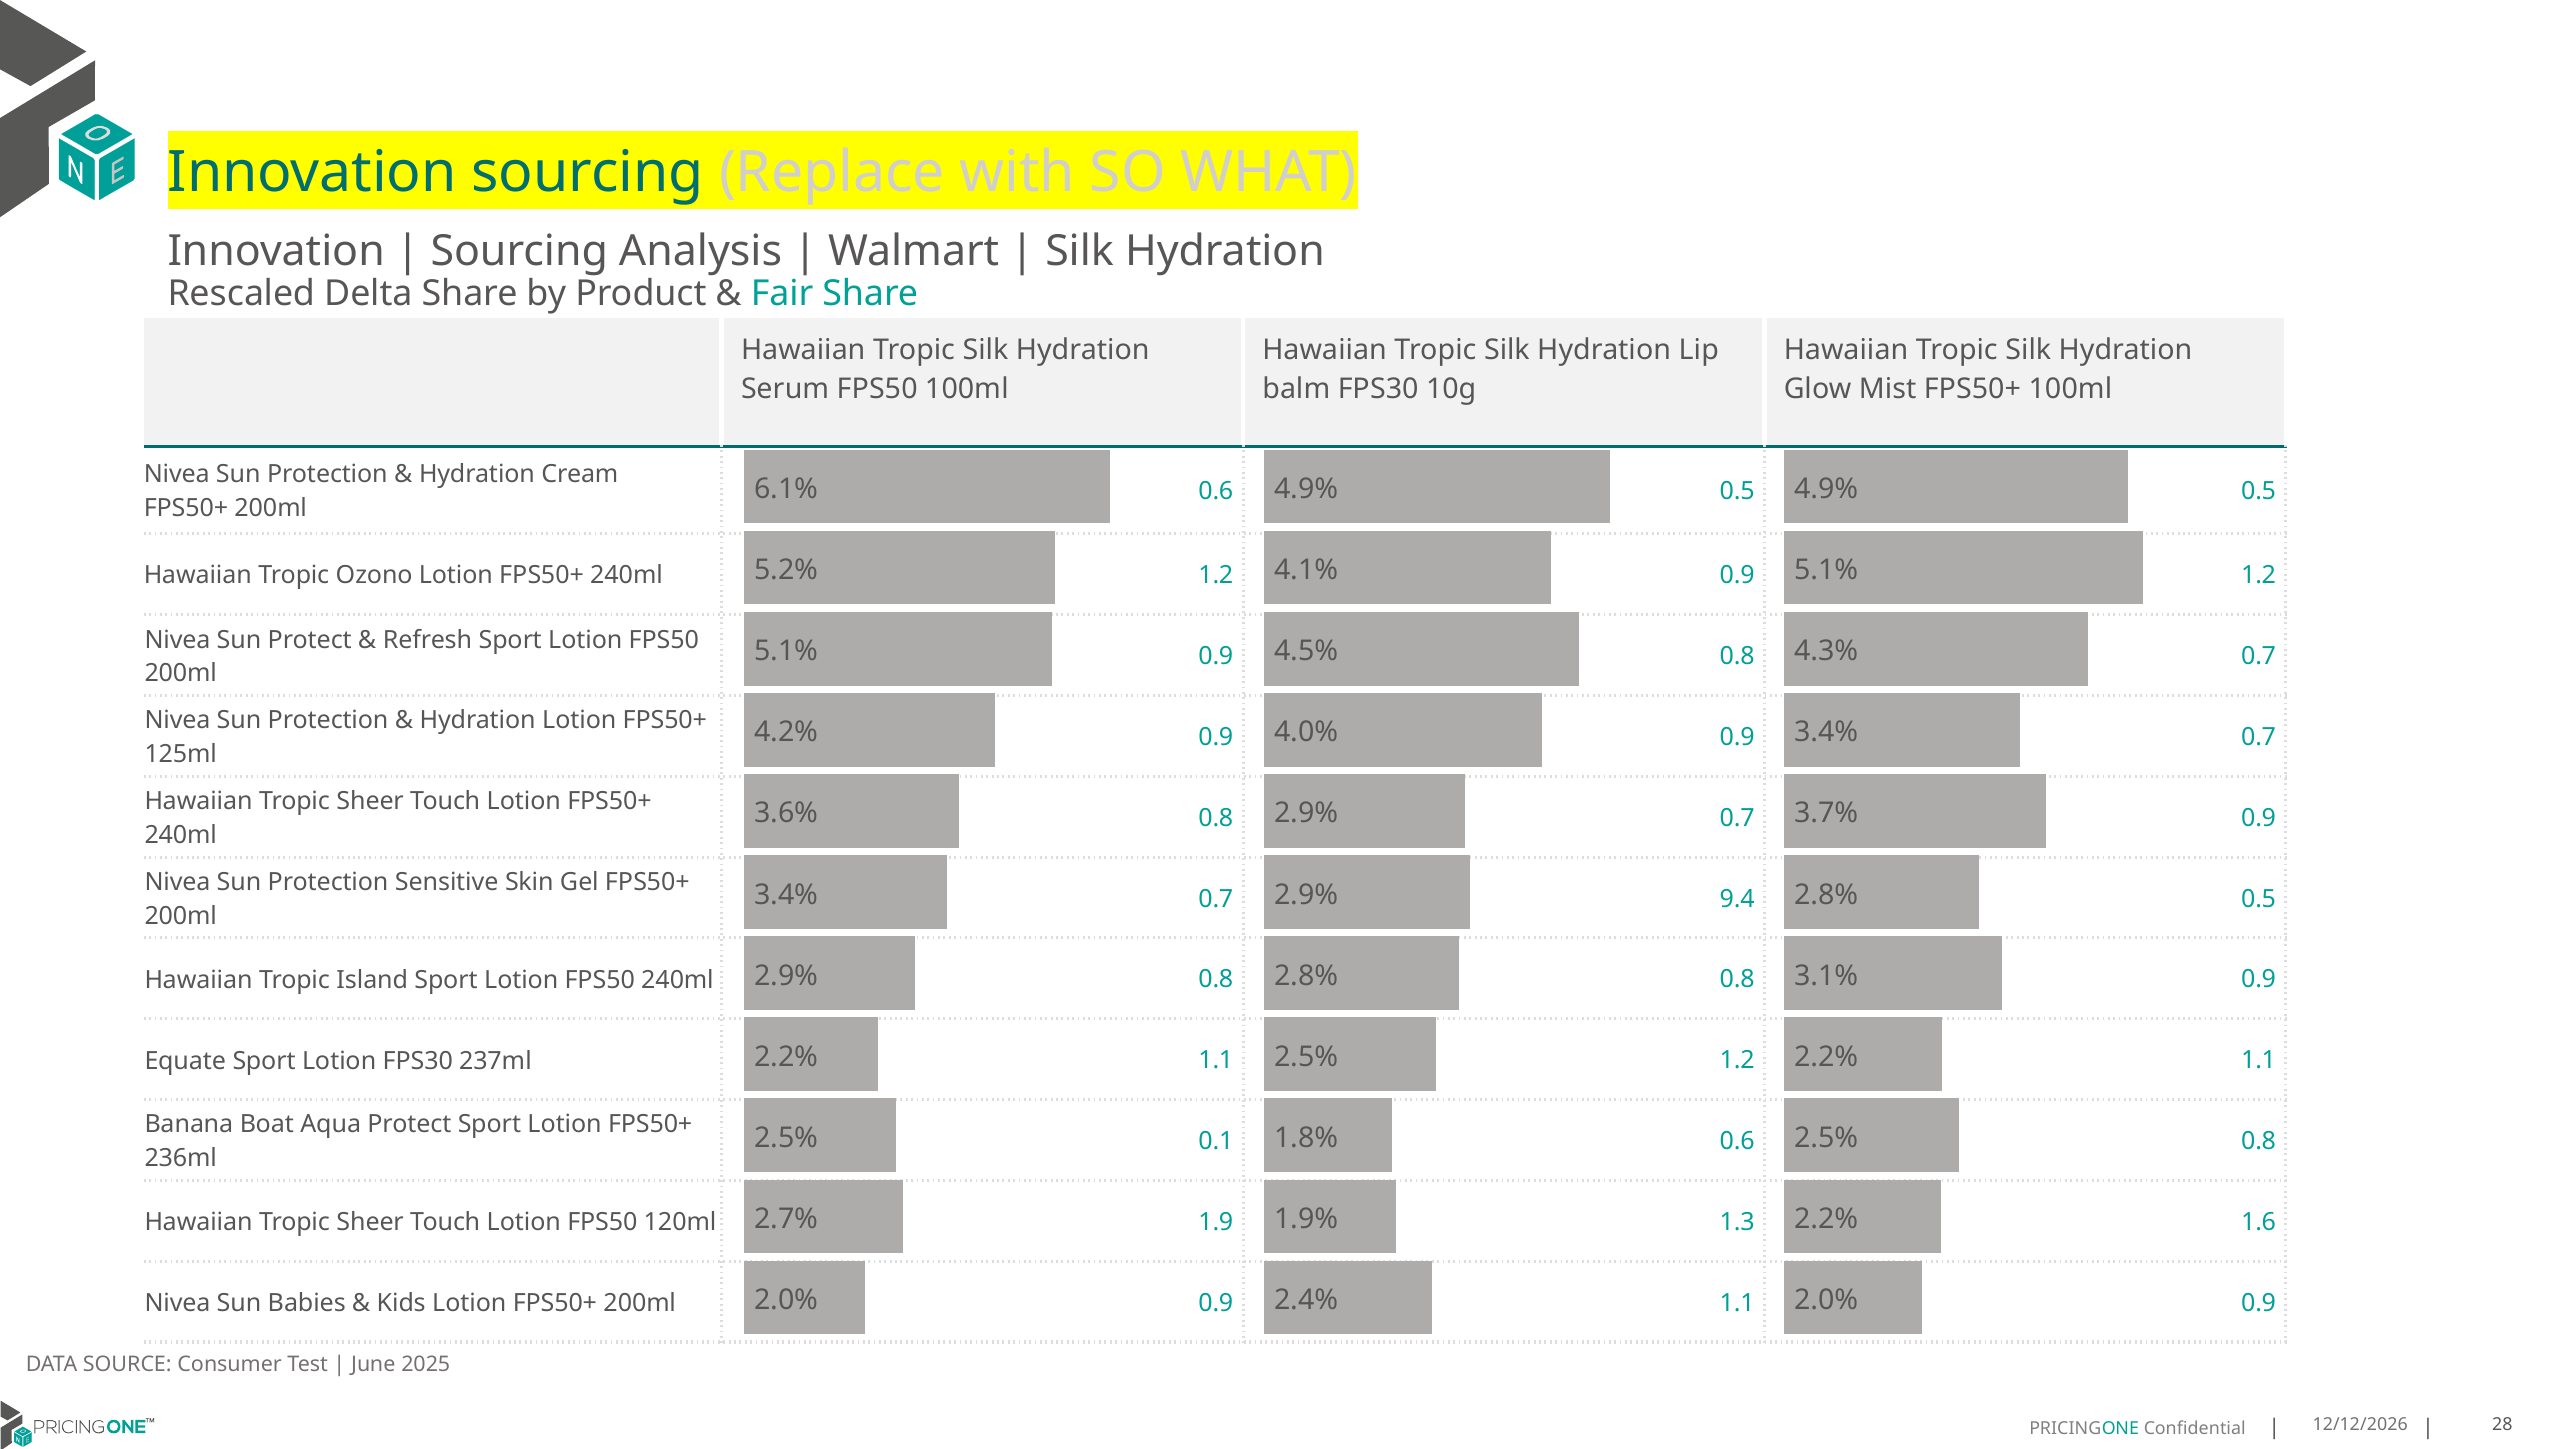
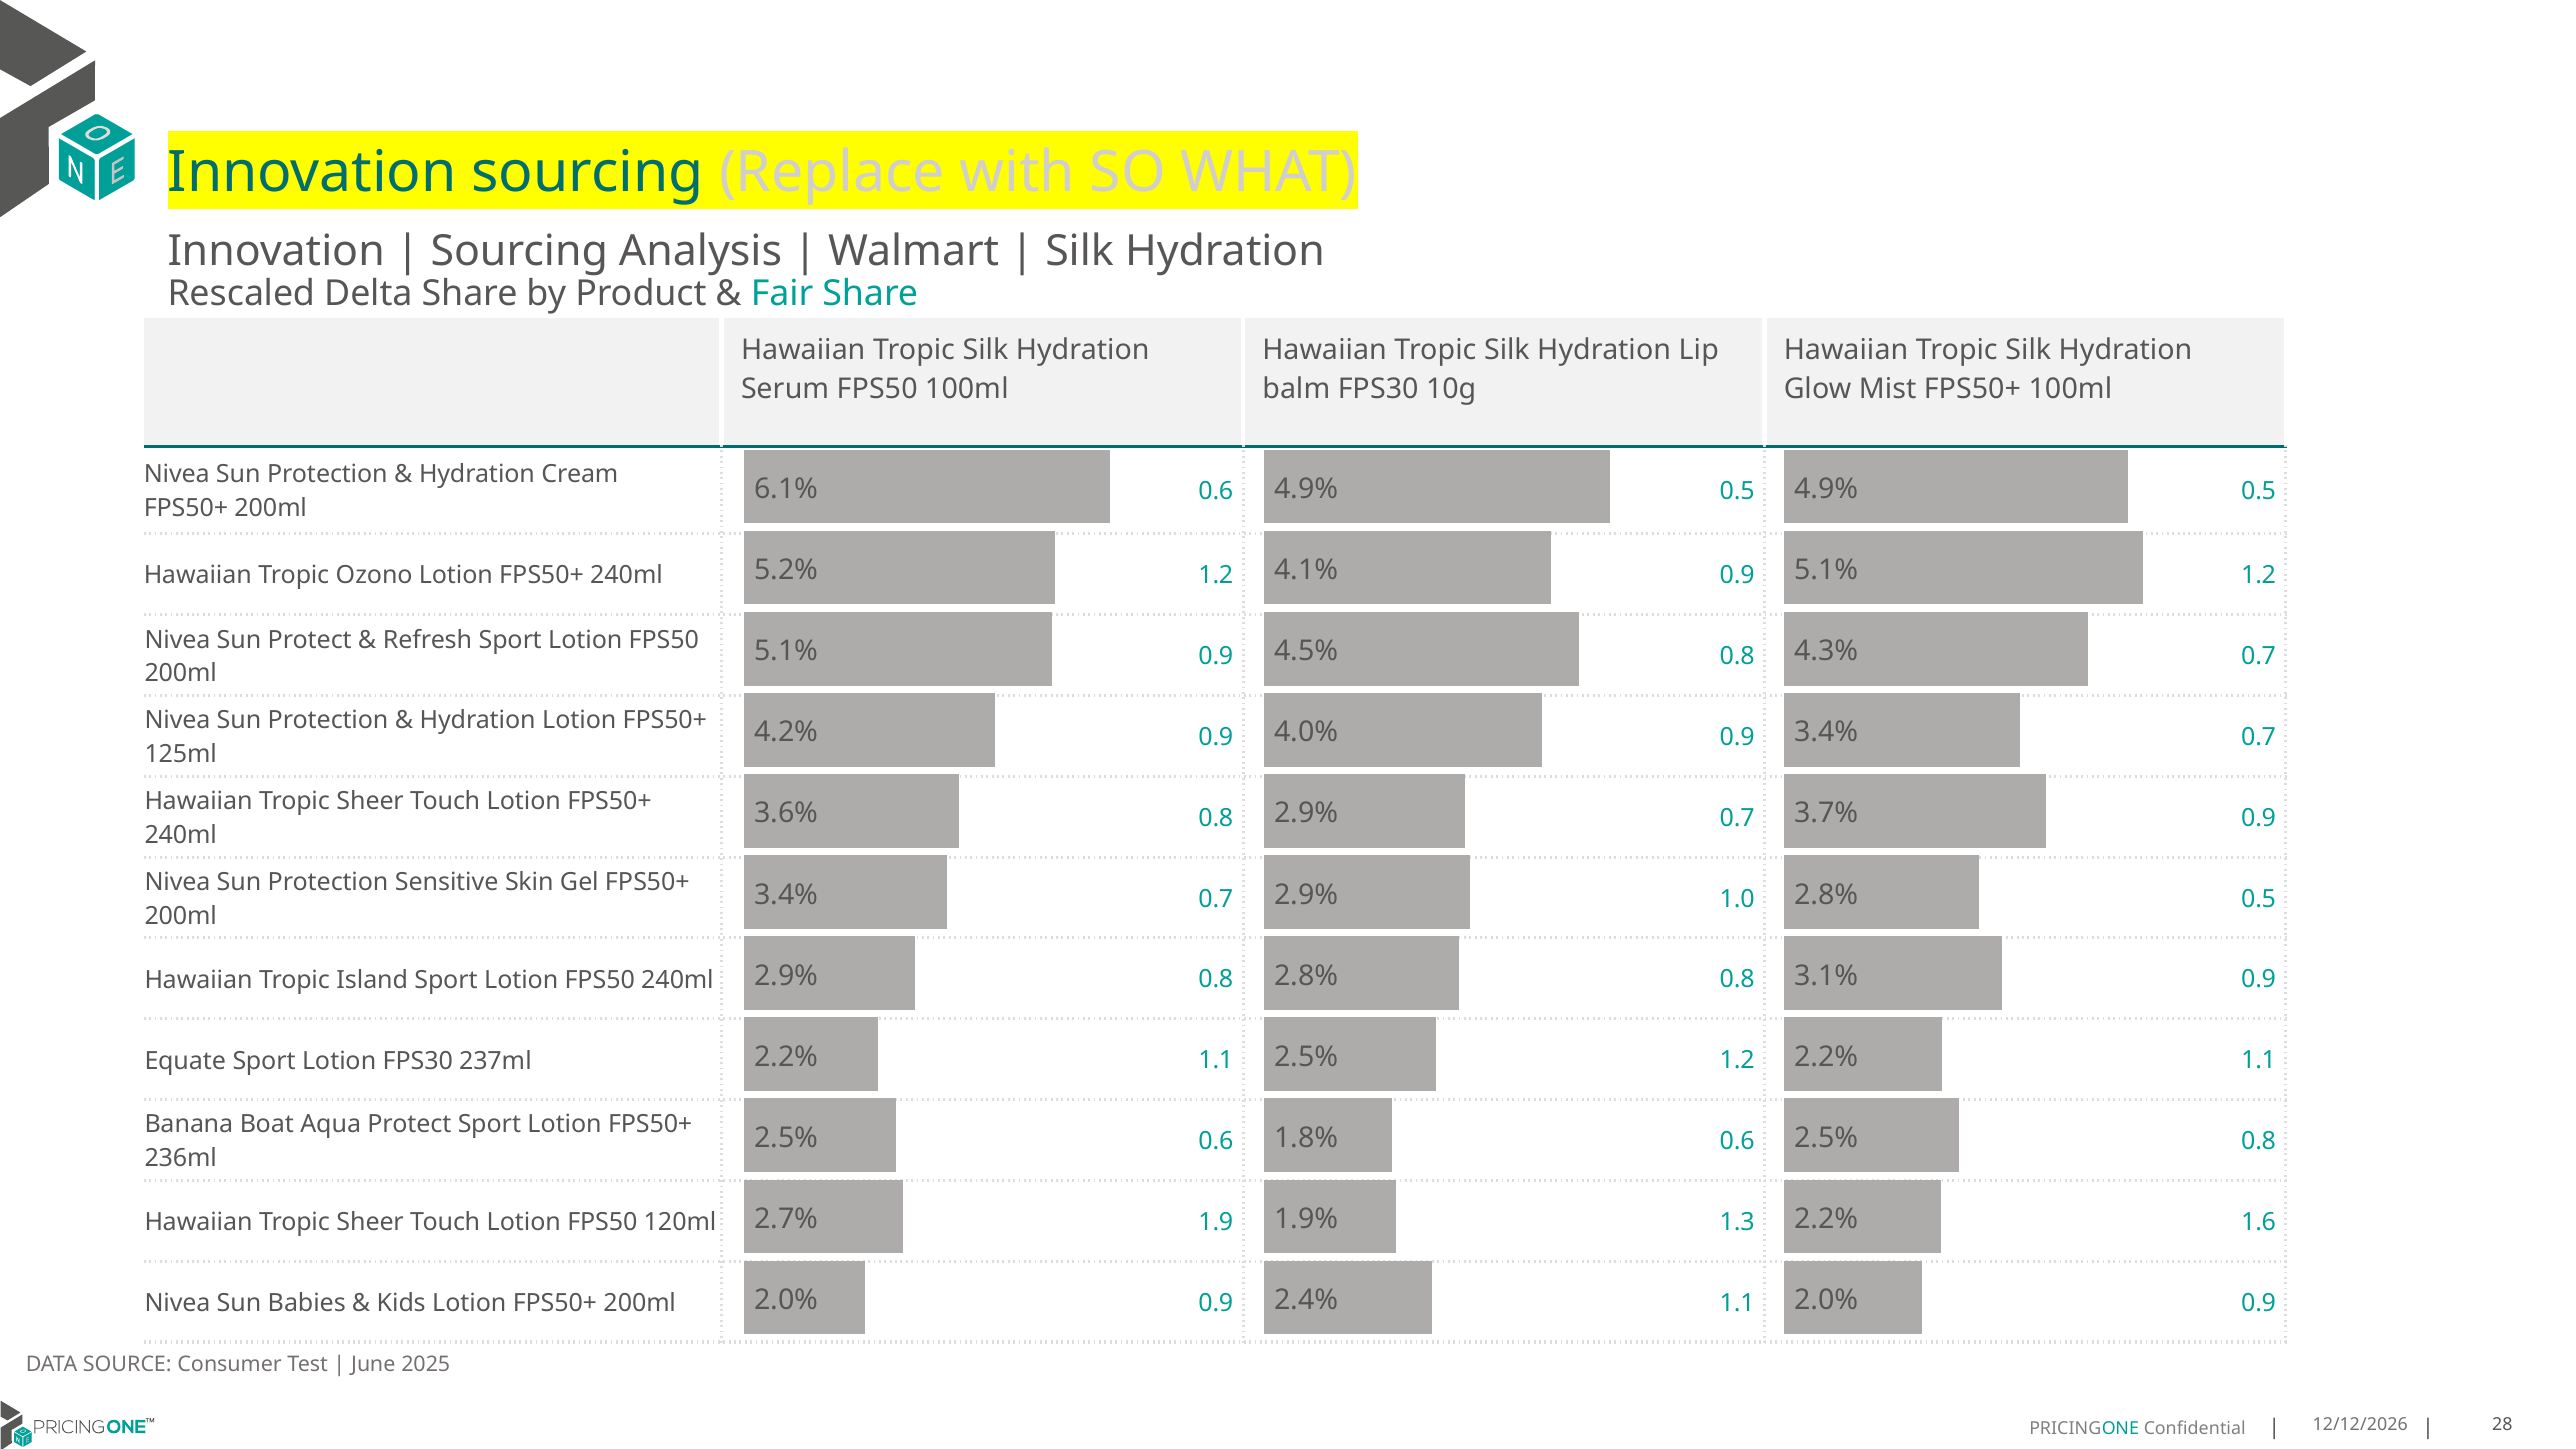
9.4: 9.4 -> 1.0
0.1 at (1216, 1141): 0.1 -> 0.6
